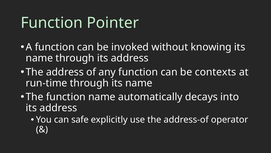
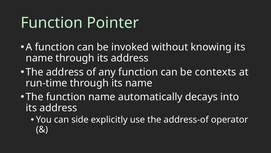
safe: safe -> side
